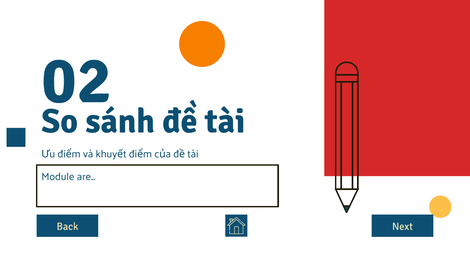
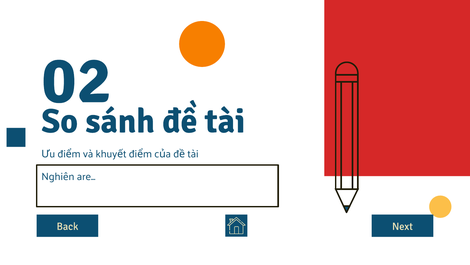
Module: Module -> Nghiên
